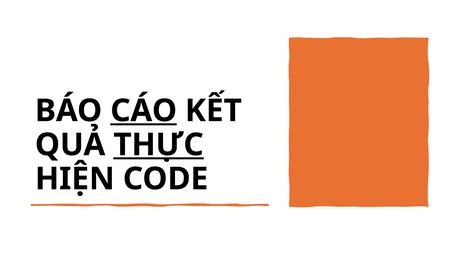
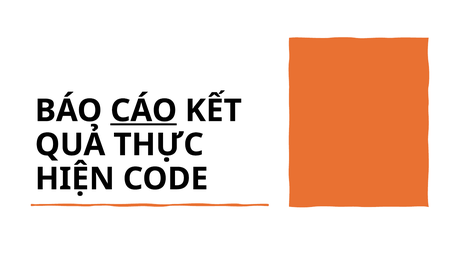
THỰC underline: present -> none
